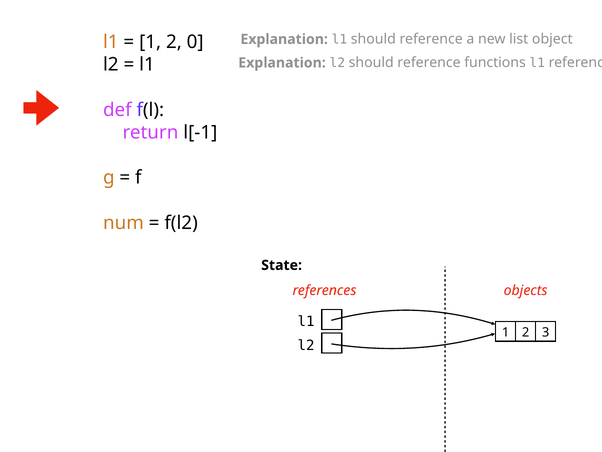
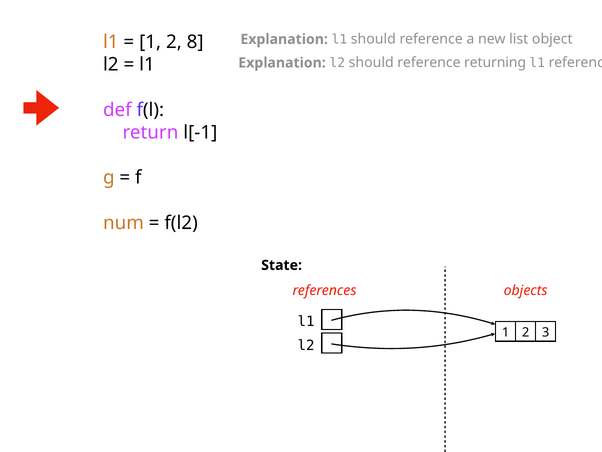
0: 0 -> 8
functions: functions -> returning
